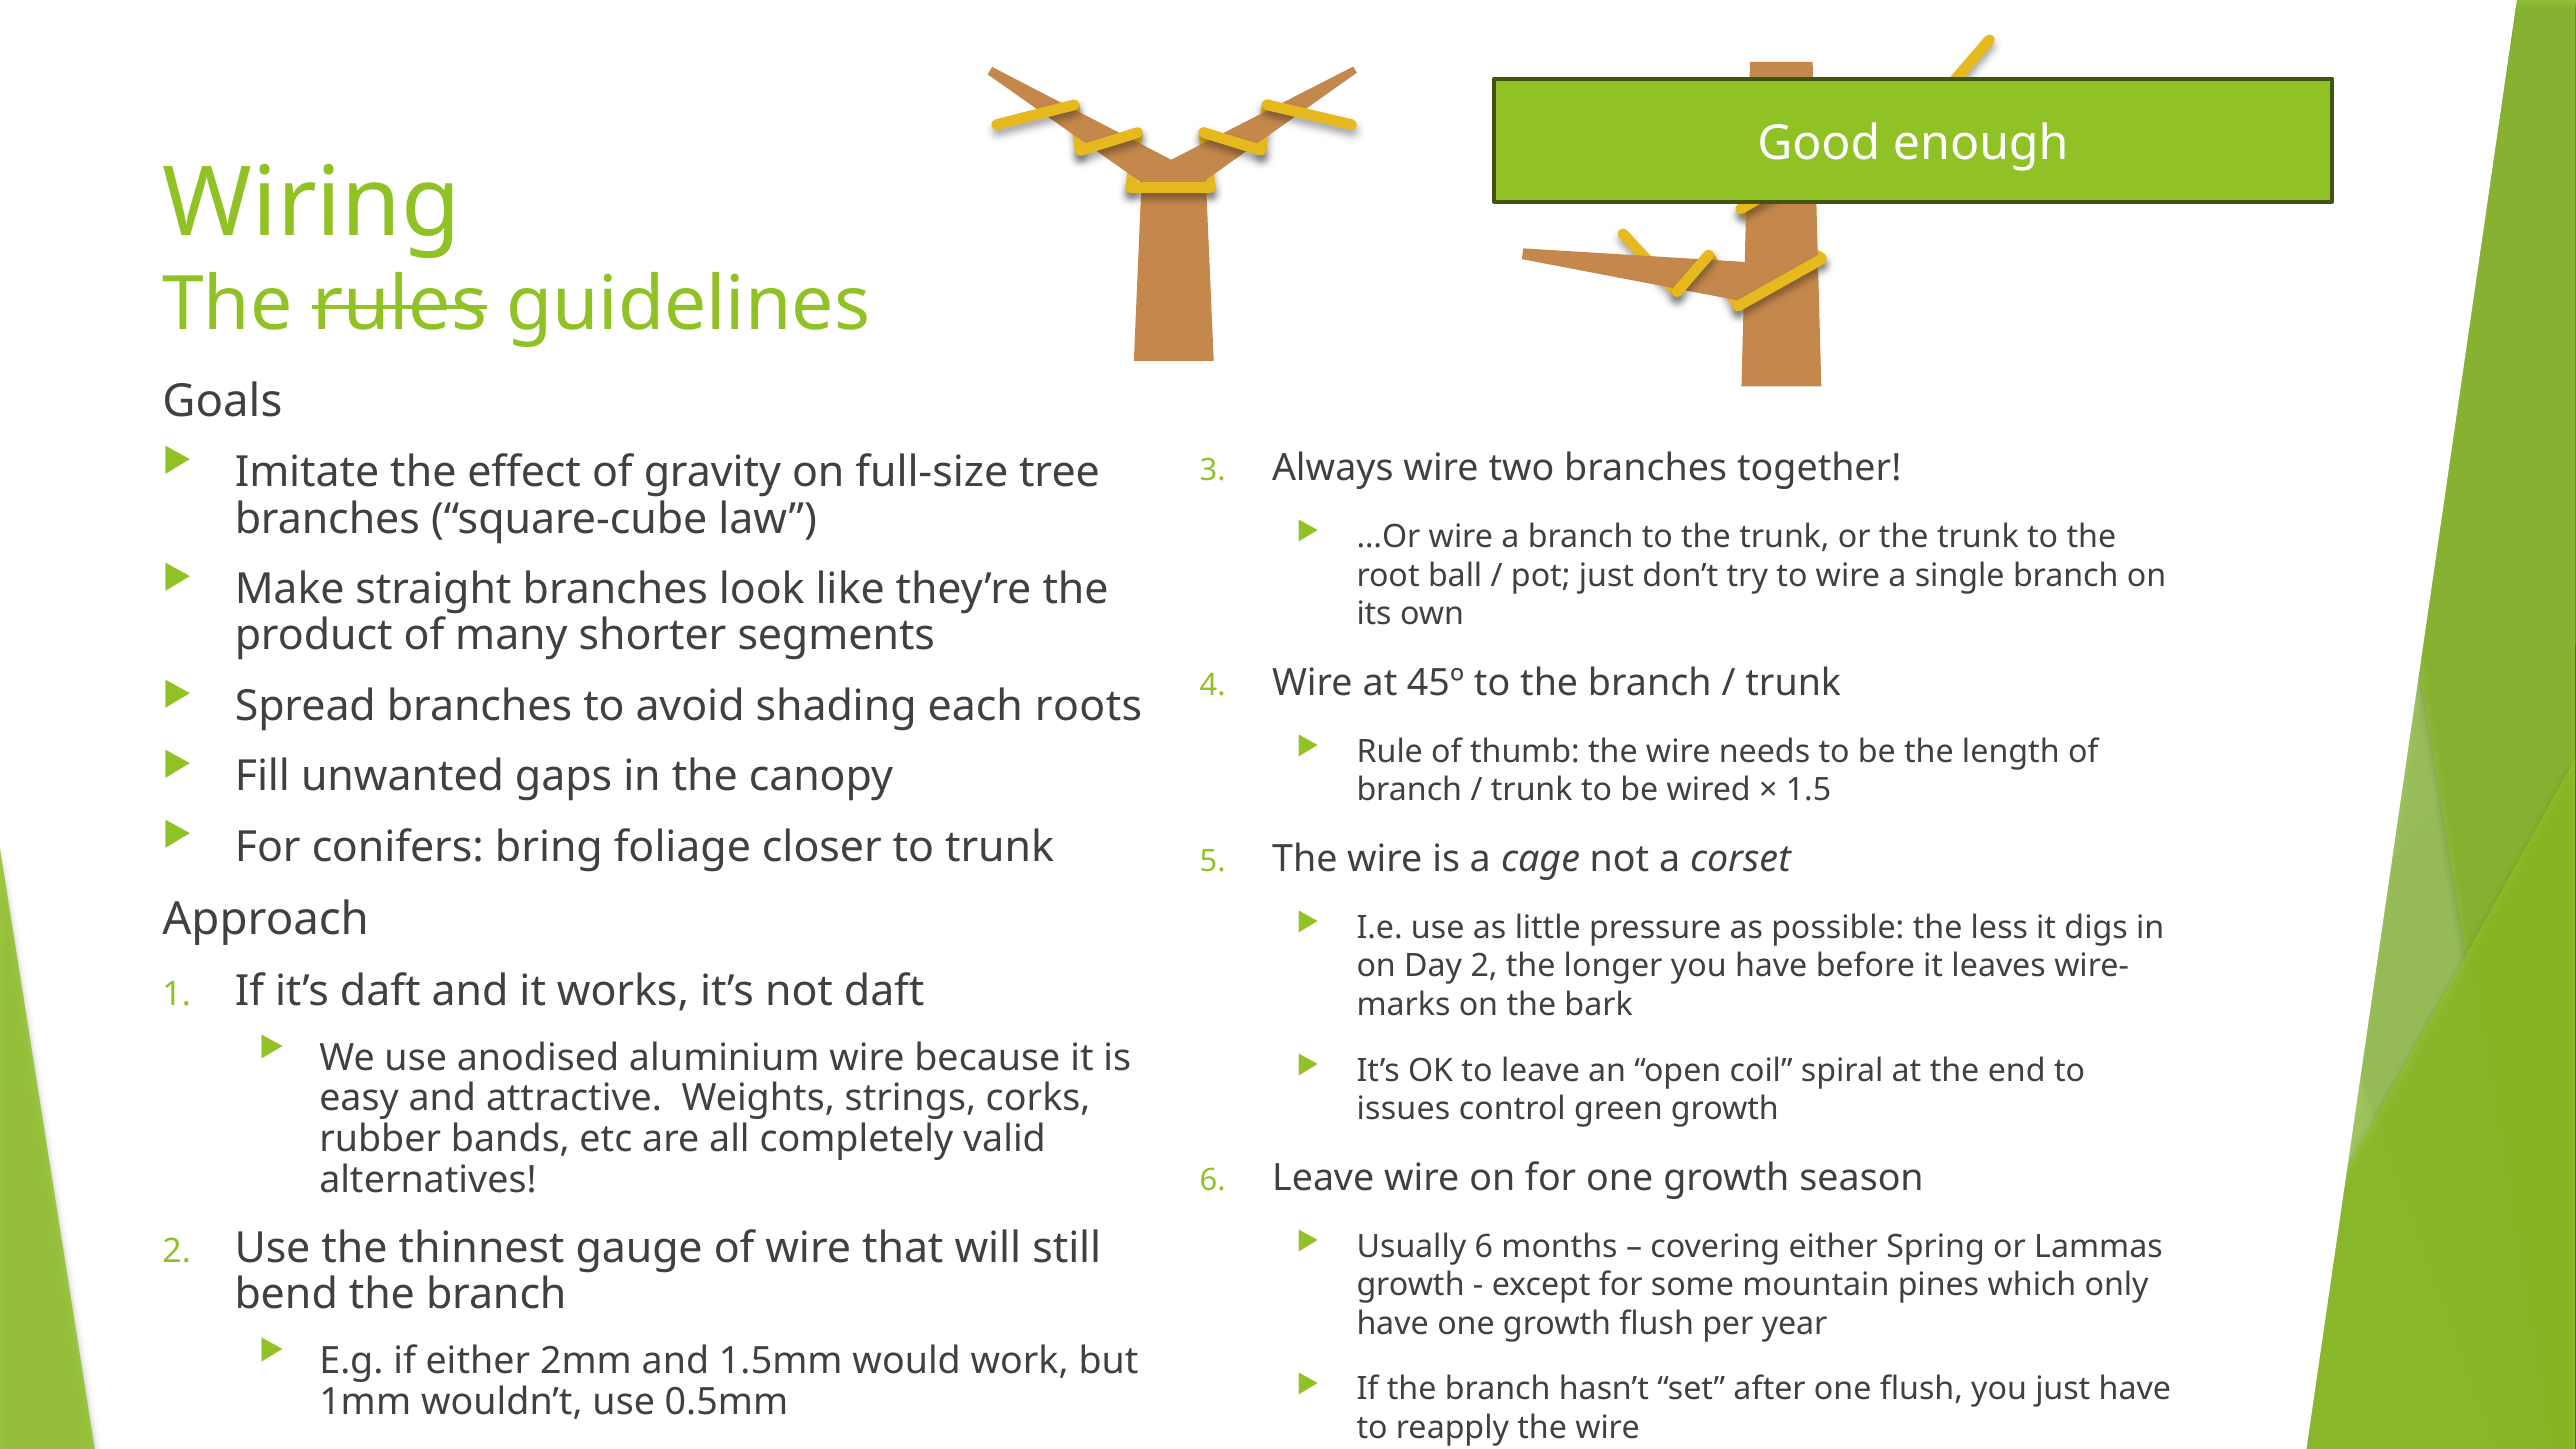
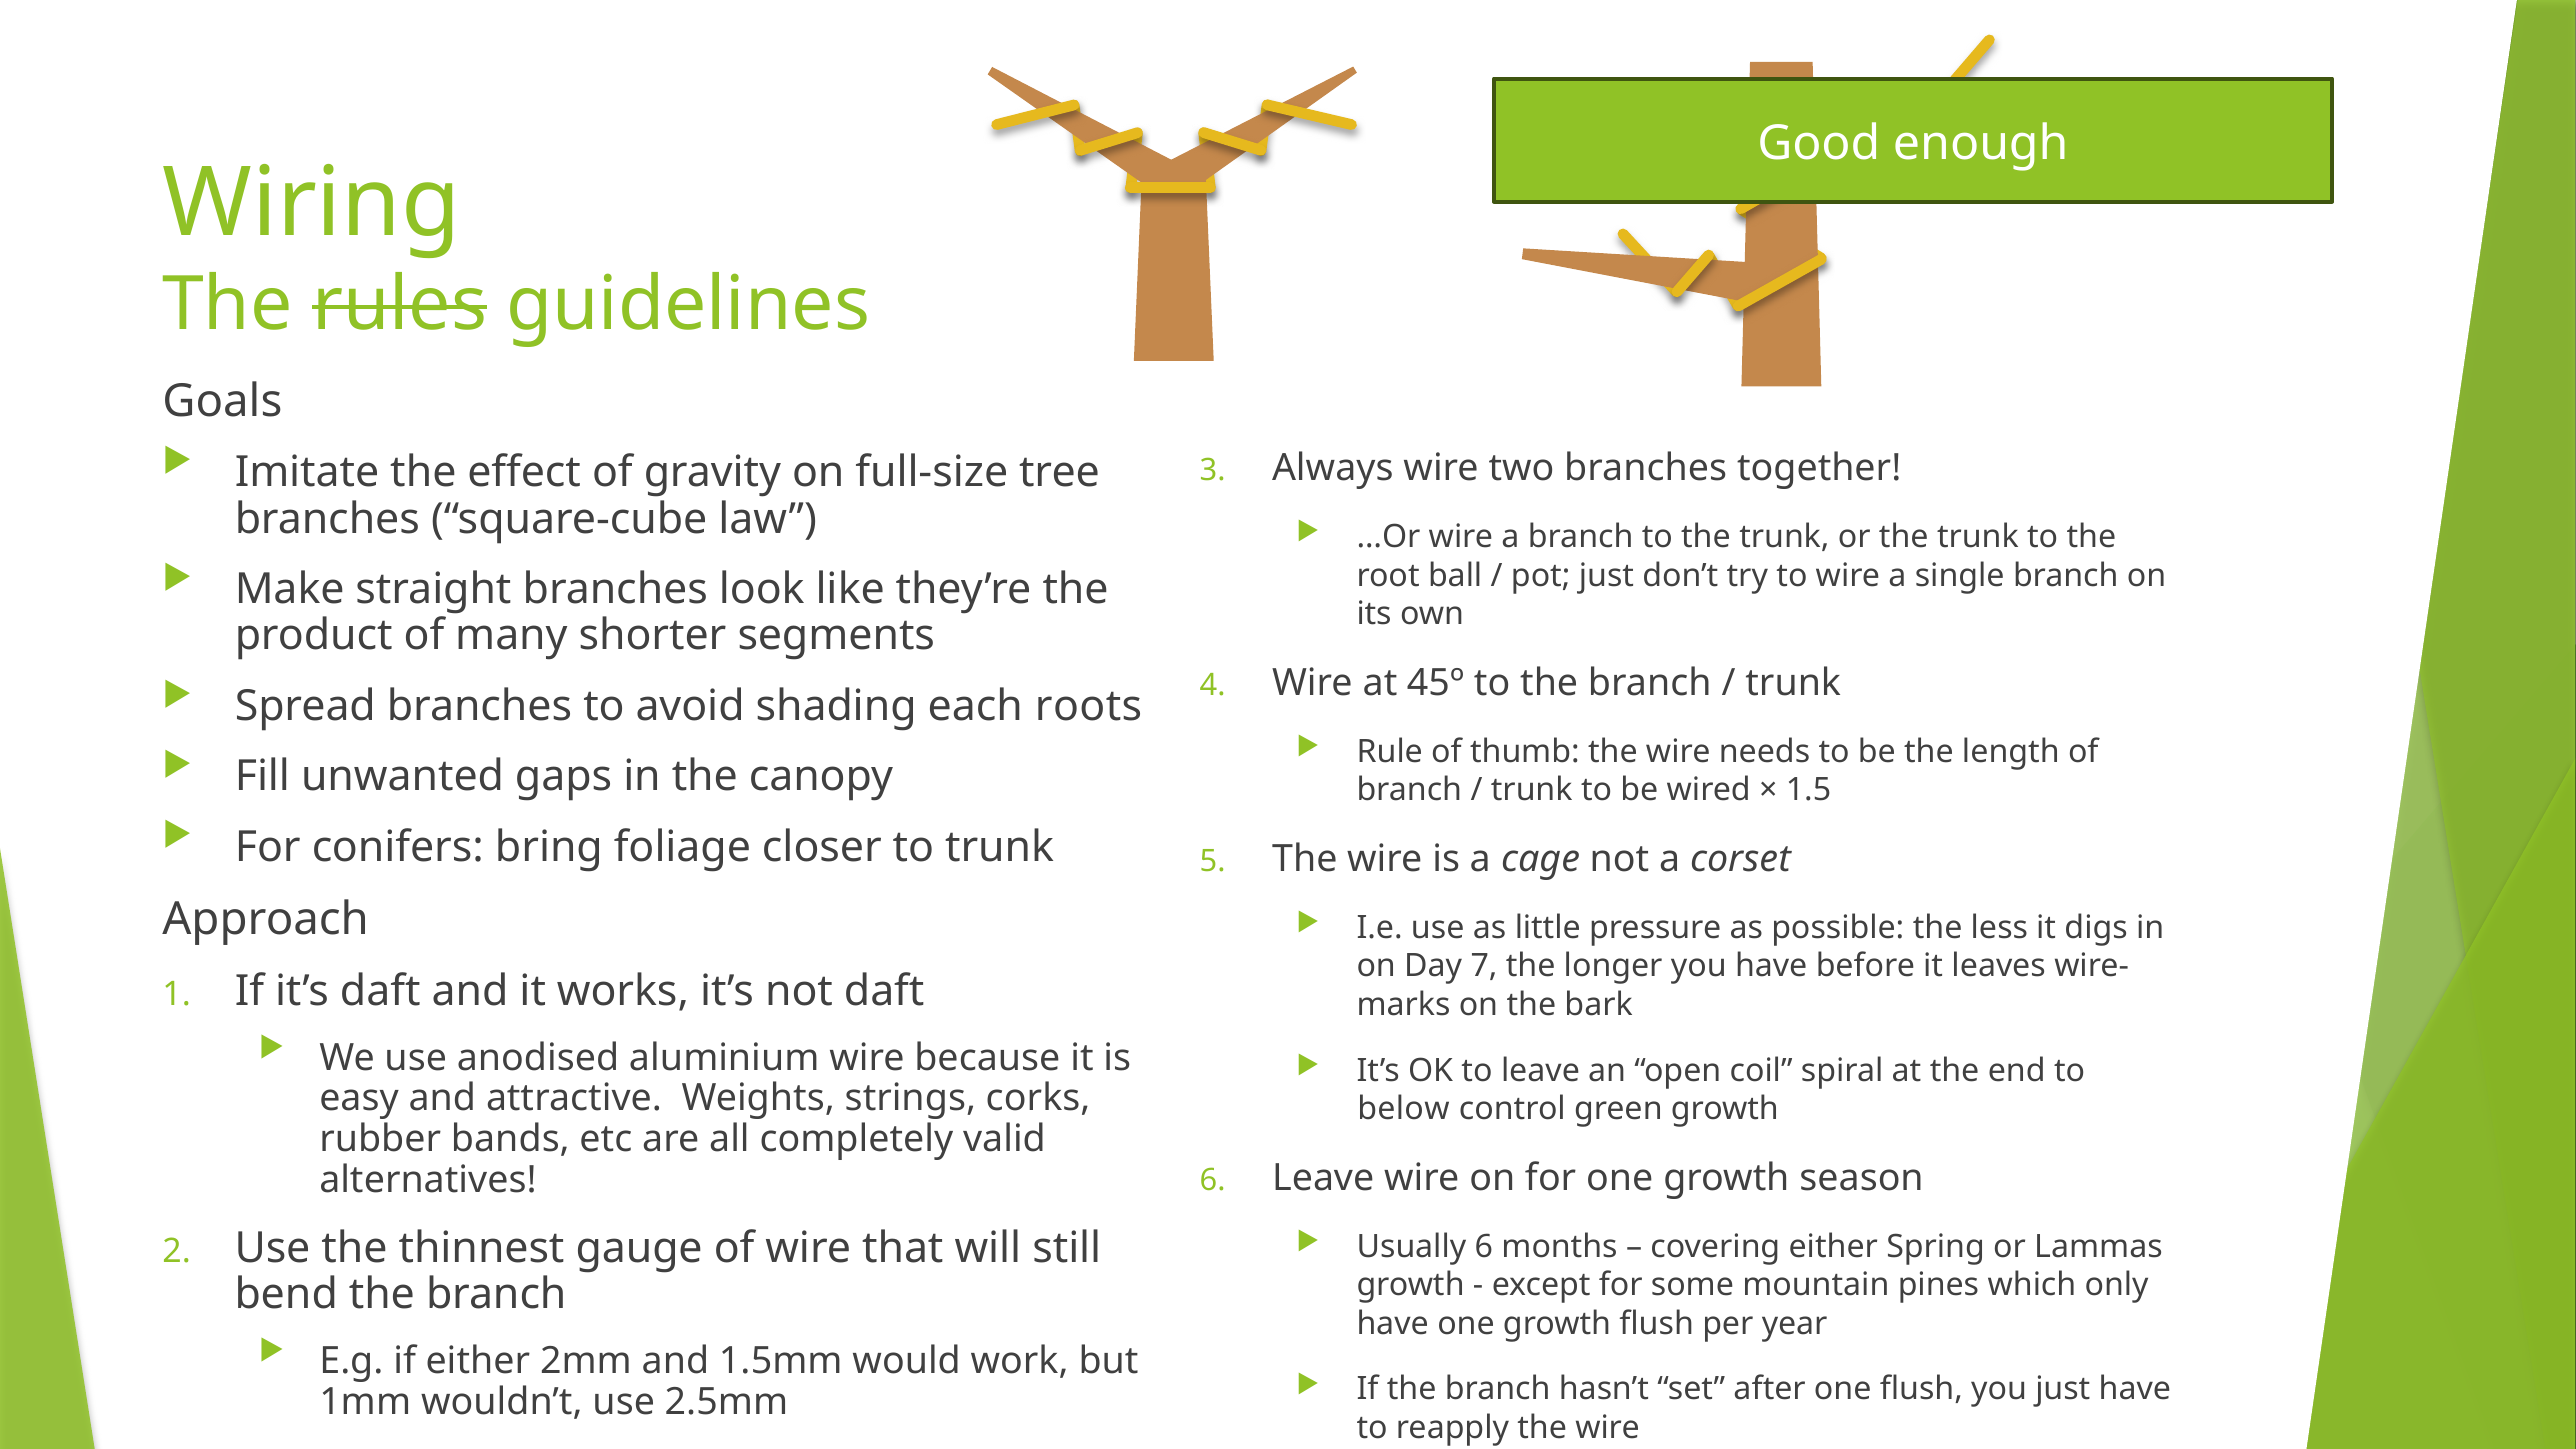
Day 2: 2 -> 7
issues: issues -> below
0.5mm: 0.5mm -> 2.5mm
